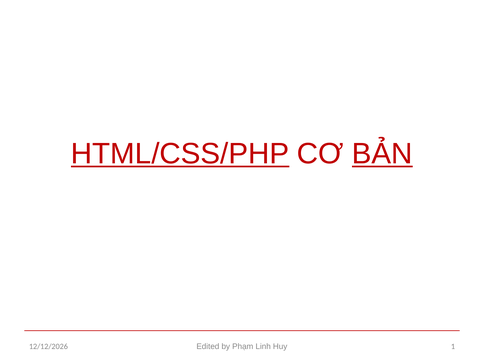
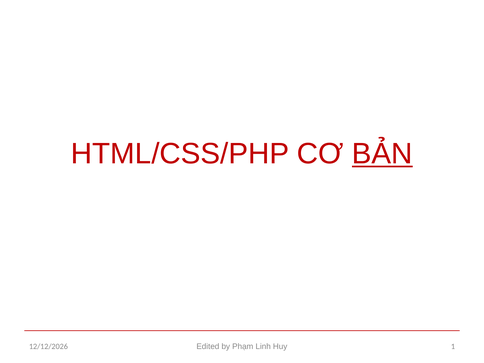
HTML/CSS/PHP underline: present -> none
